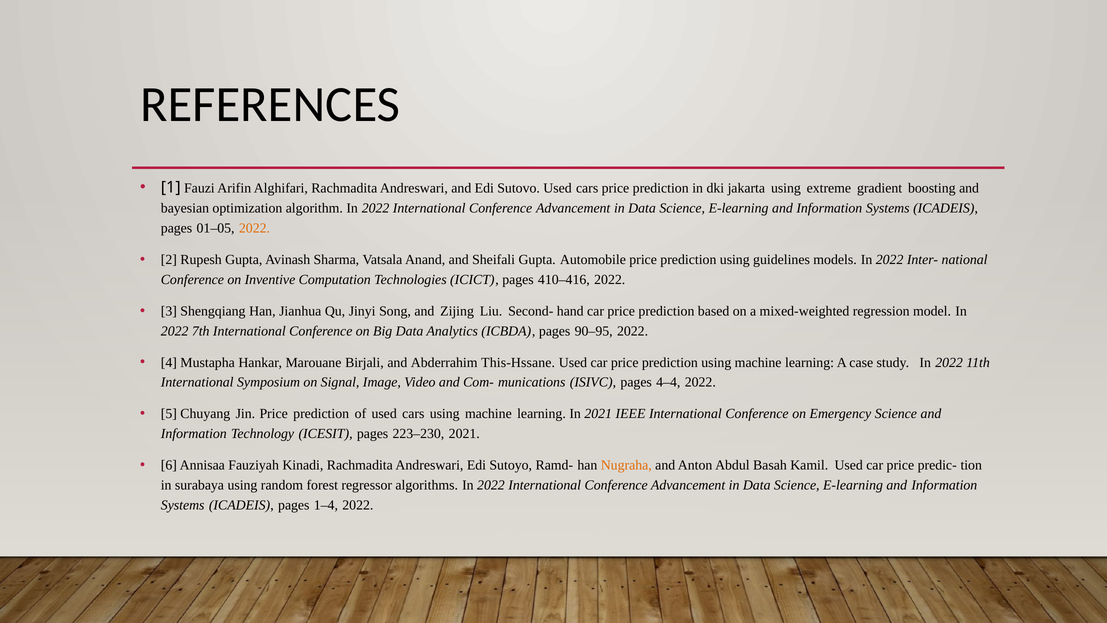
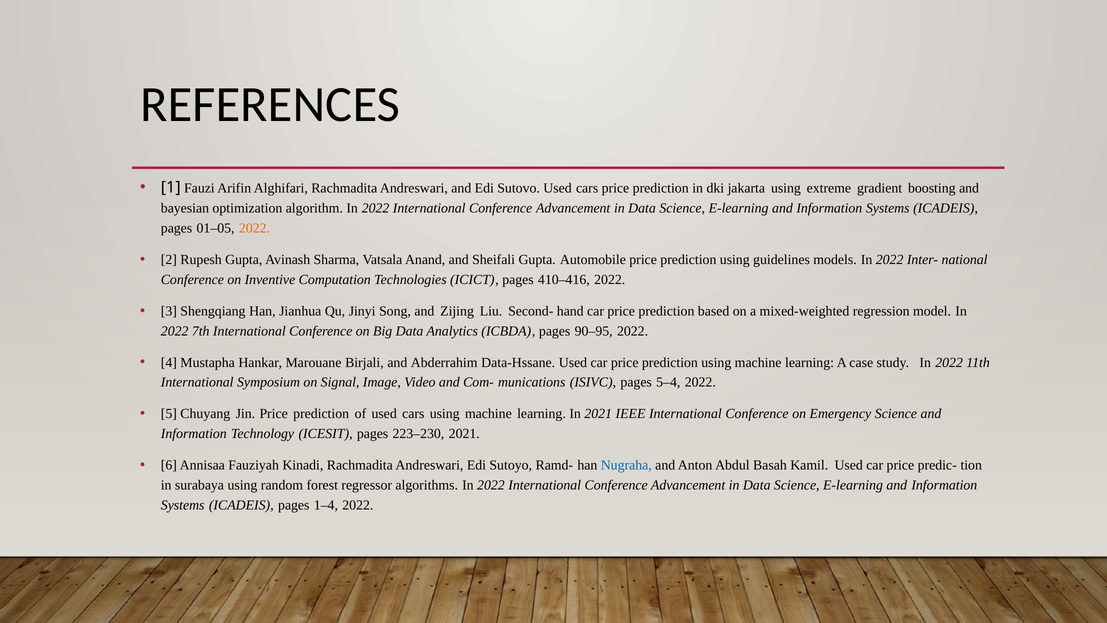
This-Hssane: This-Hssane -> Data-Hssane
4–4: 4–4 -> 5–4
Nugraha colour: orange -> blue
